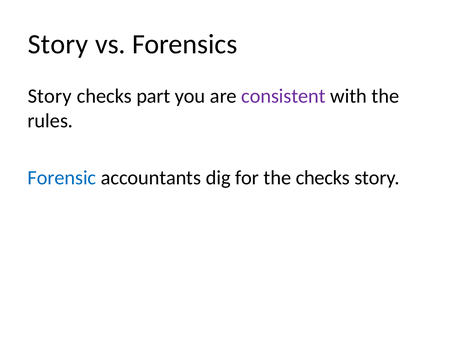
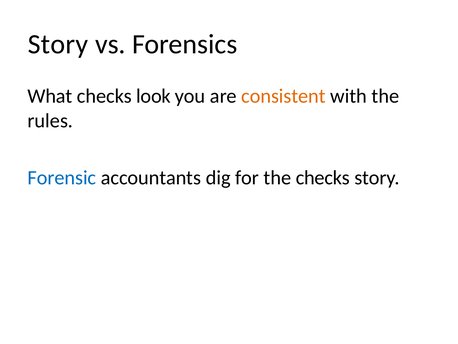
Story at (50, 96): Story -> What
part: part -> look
consistent colour: purple -> orange
